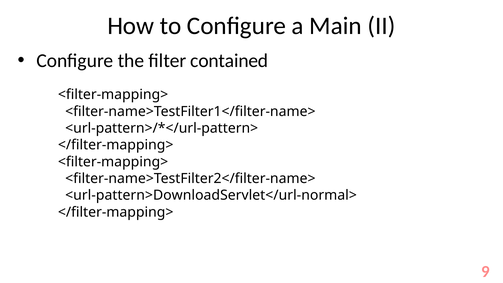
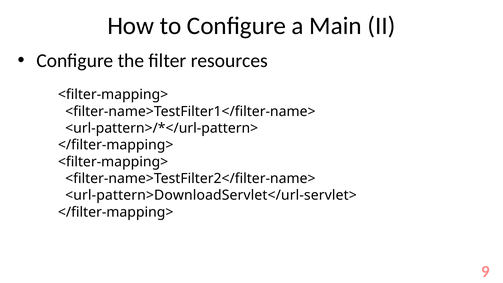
contained: contained -> resources
<url-pattern>DownloadServlet</url-normal>: <url-pattern>DownloadServlet</url-normal> -> <url-pattern>DownloadServlet</url-servlet>
